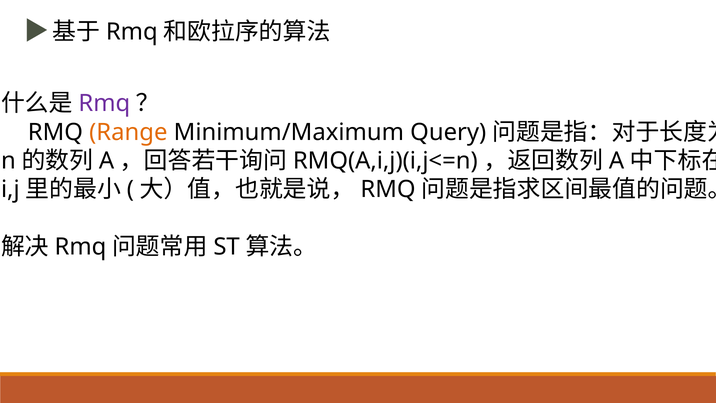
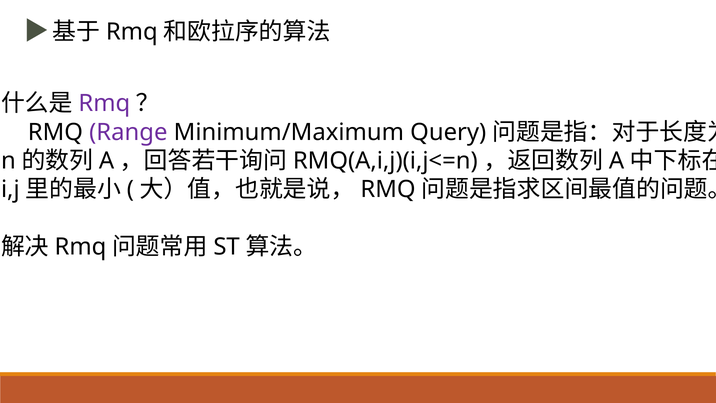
Range colour: orange -> purple
